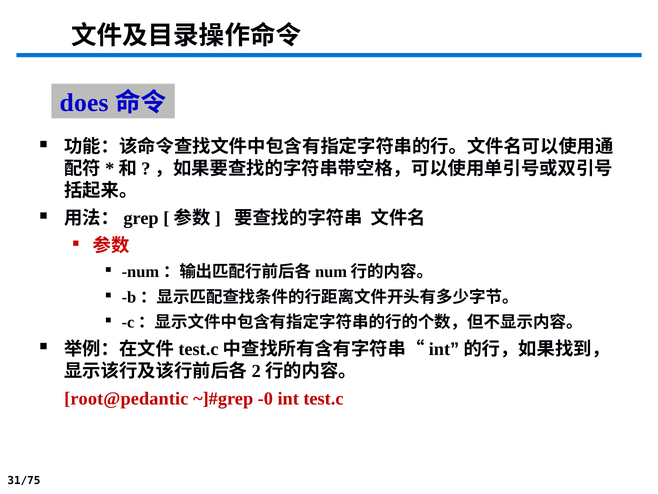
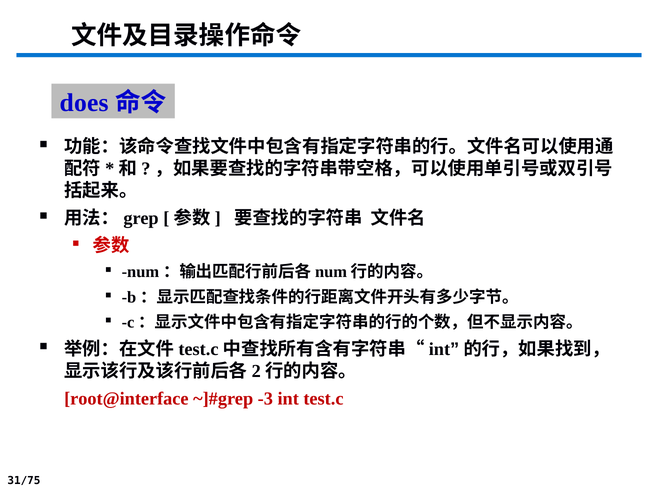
root@pedantic: root@pedantic -> root@interface
-0: -0 -> -3
